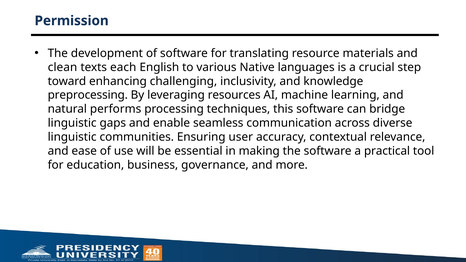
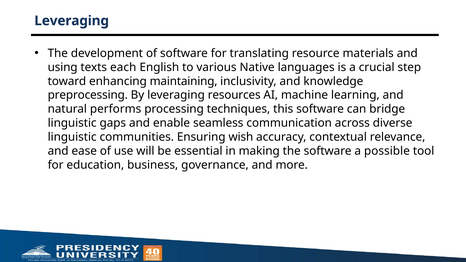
Permission at (72, 21): Permission -> Leveraging
clean: clean -> using
challenging: challenging -> maintaining
user: user -> wish
practical: practical -> possible
